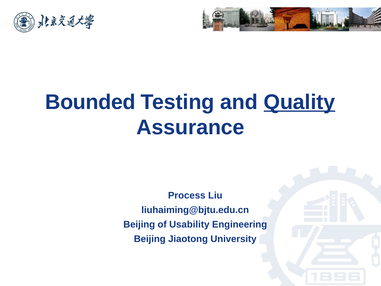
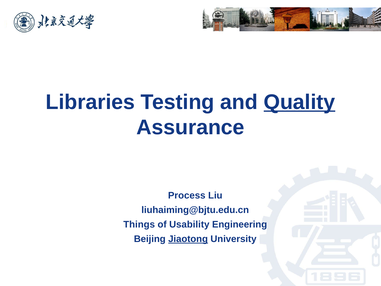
Bounded: Bounded -> Libraries
Beijing at (139, 224): Beijing -> Things
Jiaotong underline: none -> present
